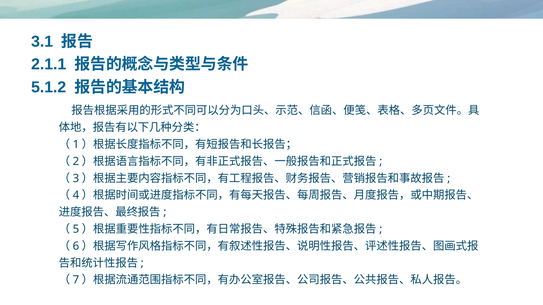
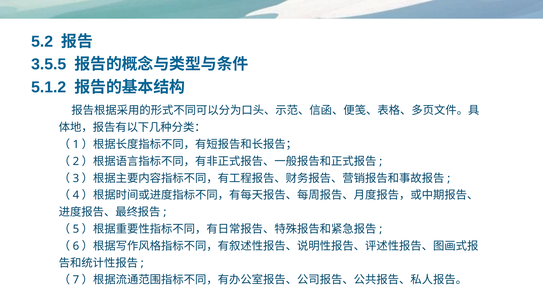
3.1: 3.1 -> 5.2
2.1.1: 2.1.1 -> 3.5.5
